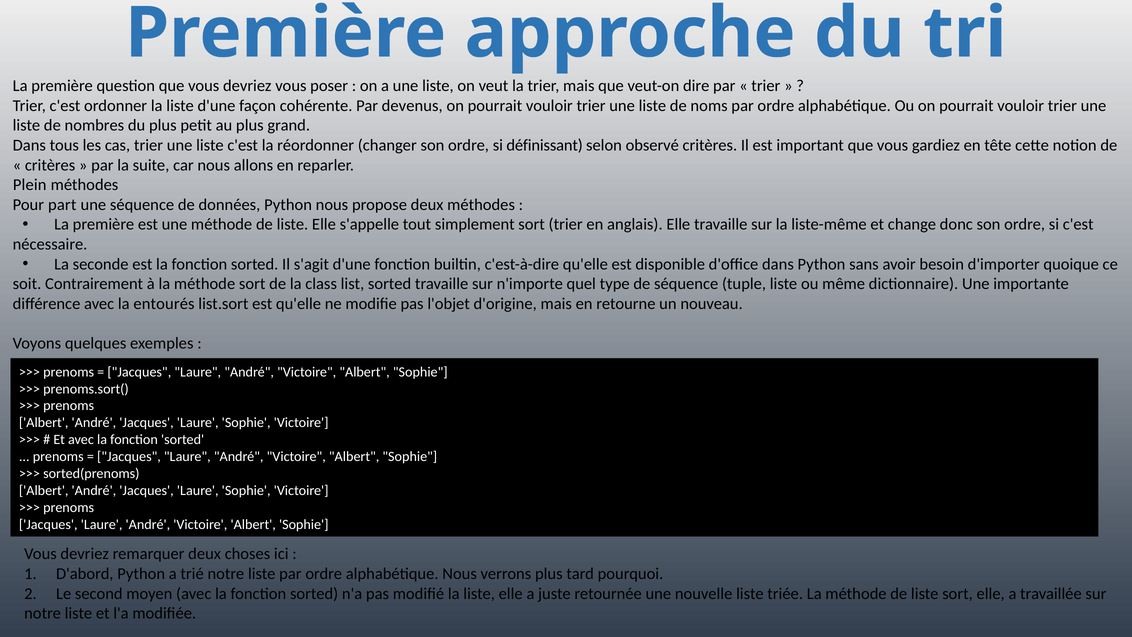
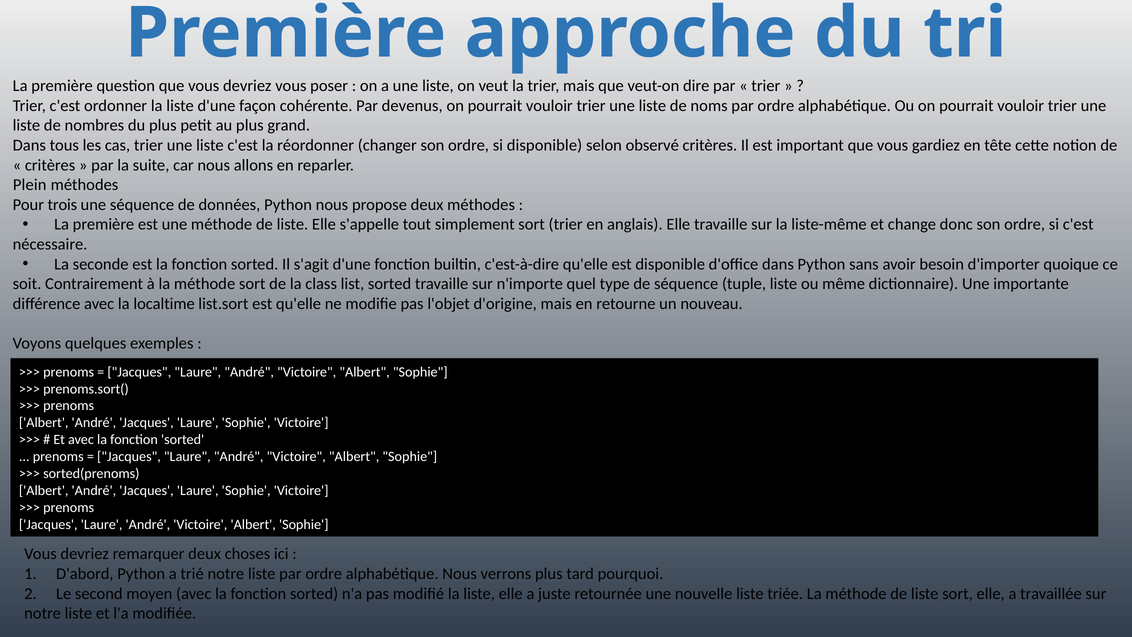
si définissant: définissant -> disponible
part: part -> trois
entourés: entourés -> localtime
